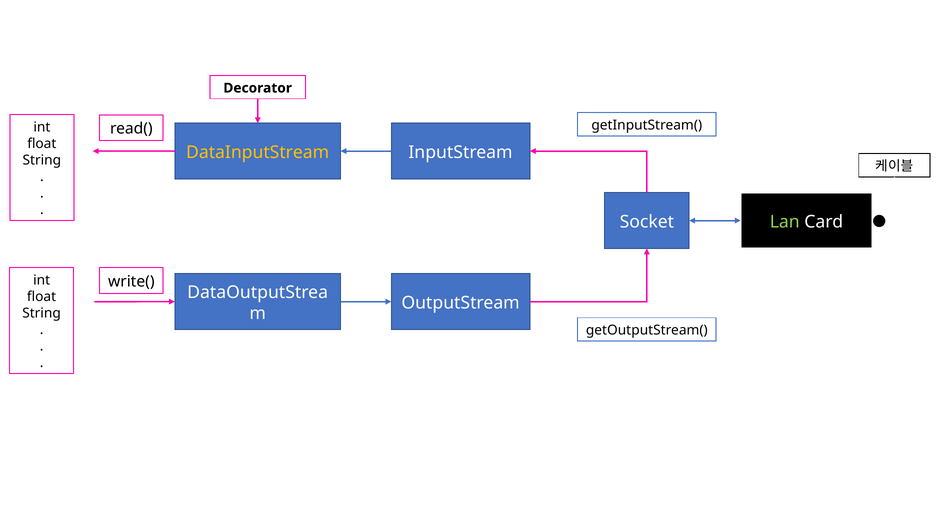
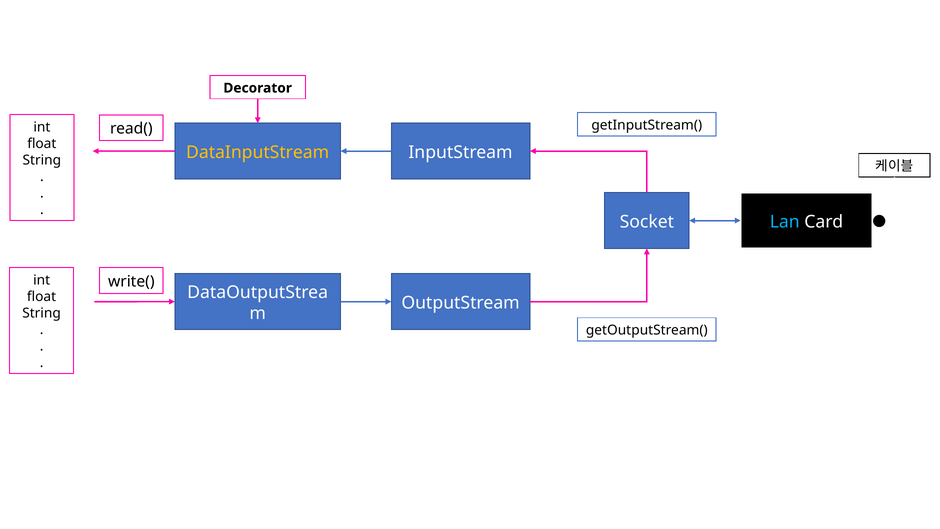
Lan colour: light green -> light blue
